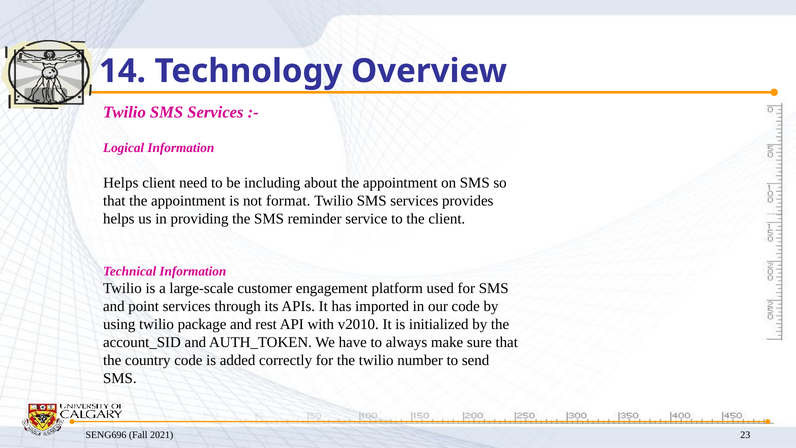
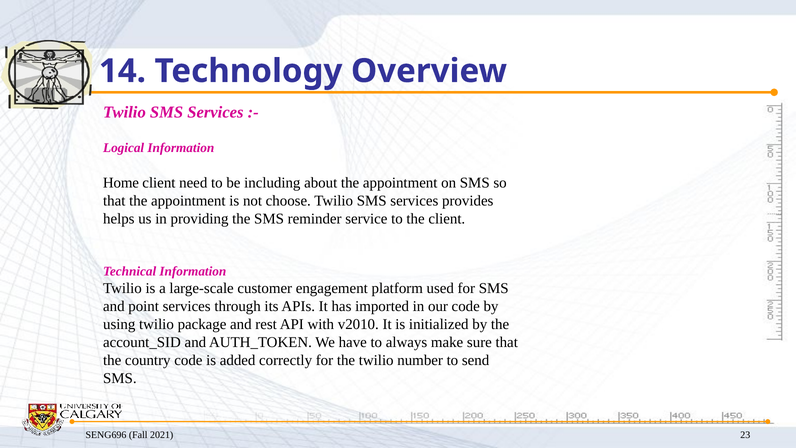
Helps at (121, 183): Helps -> Home
format: format -> choose
